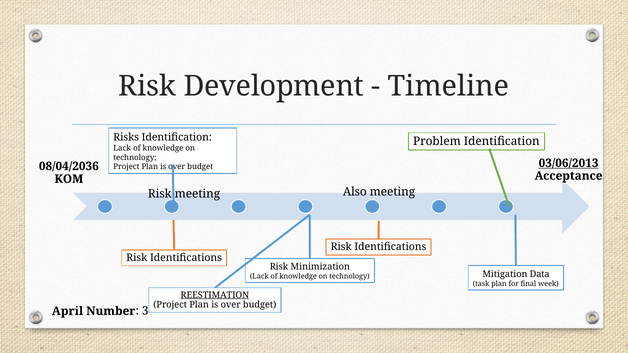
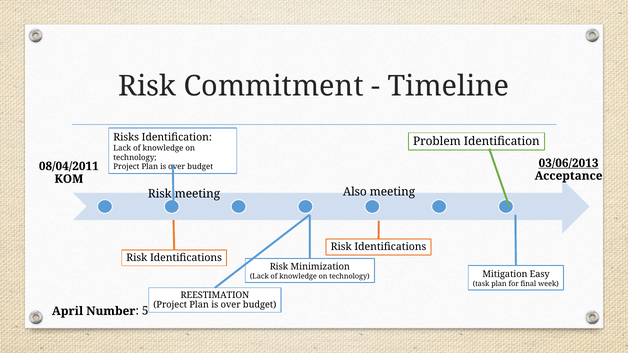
Development: Development -> Commitment
08/04/2036: 08/04/2036 -> 08/04/2011
Data: Data -> Easy
REESTIMATION underline: present -> none
3: 3 -> 5
